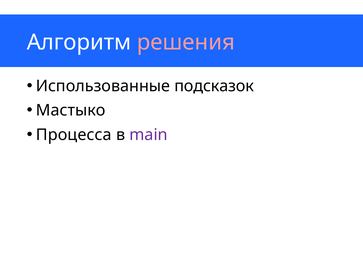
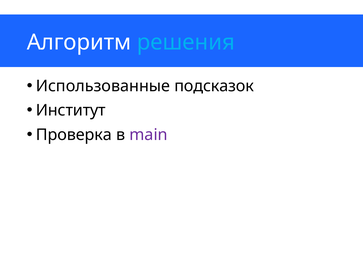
решения colour: pink -> light blue
Мастыко: Мастыко -> Институт
Процесса: Процесса -> Проверка
